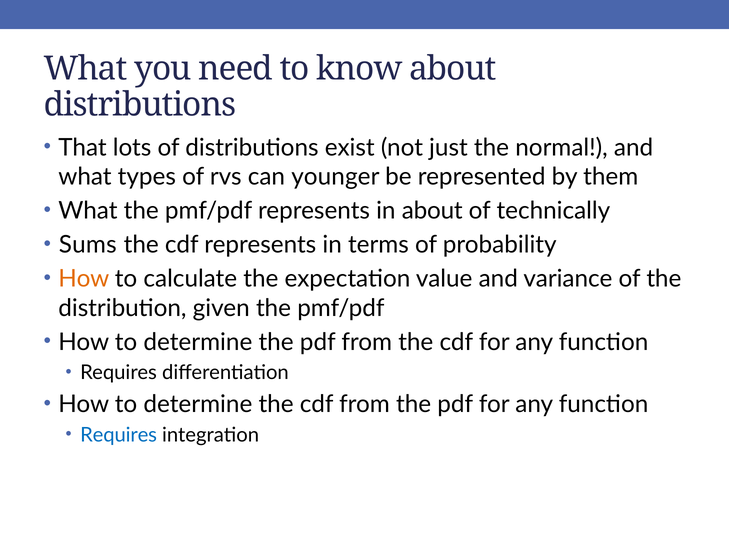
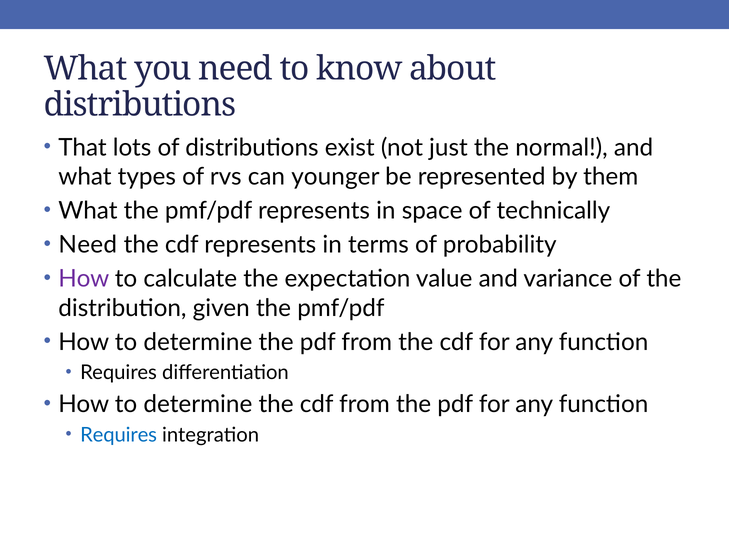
in about: about -> space
Sums at (88, 245): Sums -> Need
How at (84, 279) colour: orange -> purple
